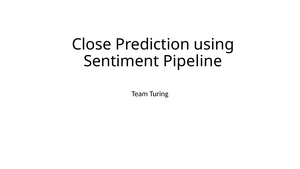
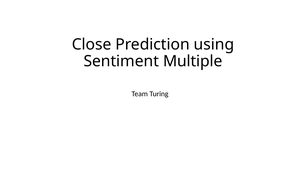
Pipeline: Pipeline -> Multiple
